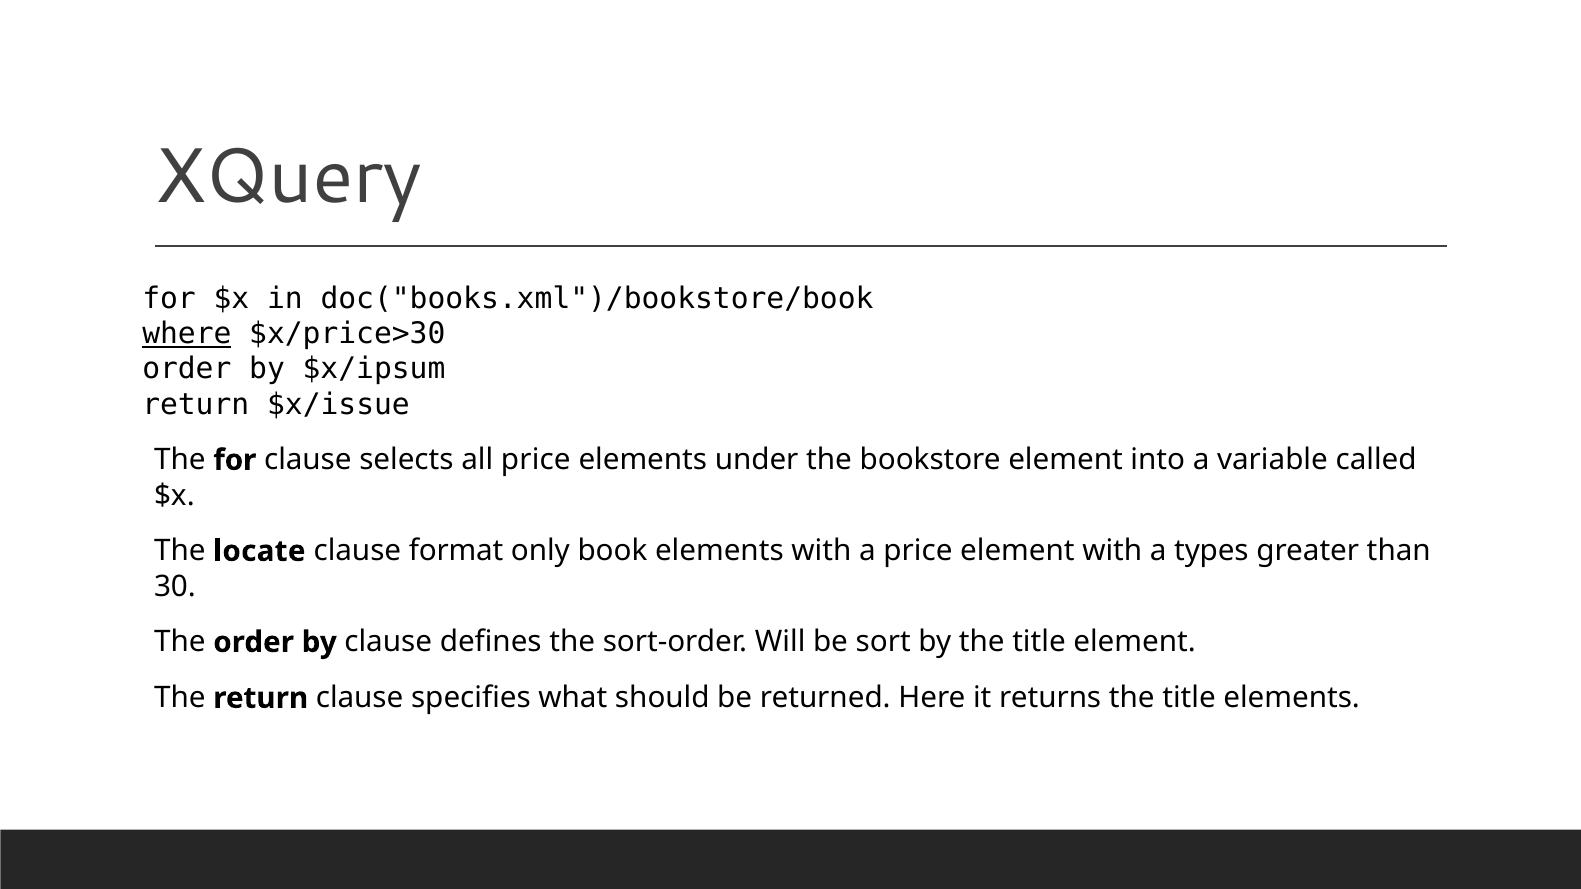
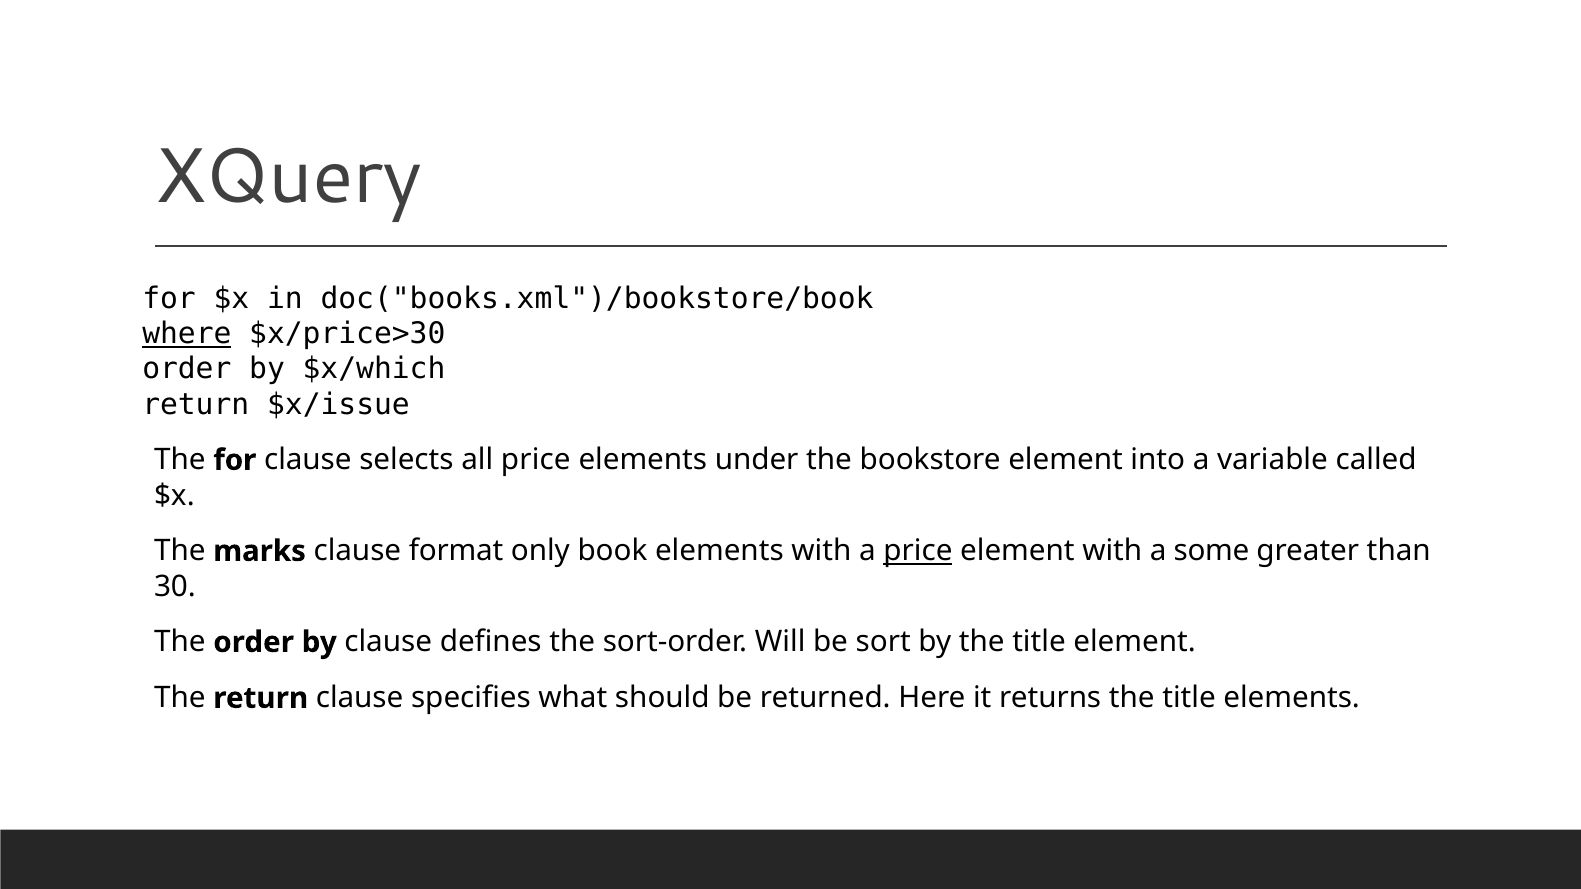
$x/ipsum: $x/ipsum -> $x/which
locate: locate -> marks
price at (918, 551) underline: none -> present
types: types -> some
